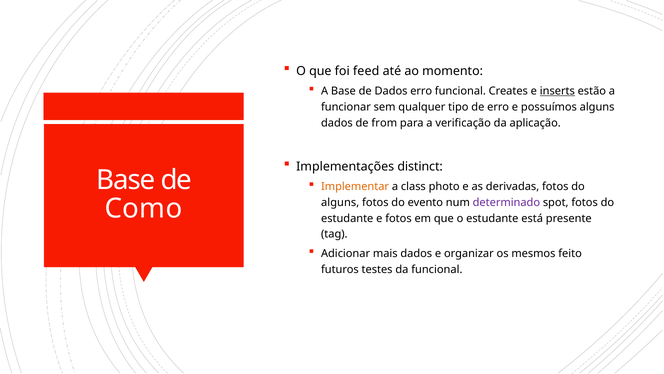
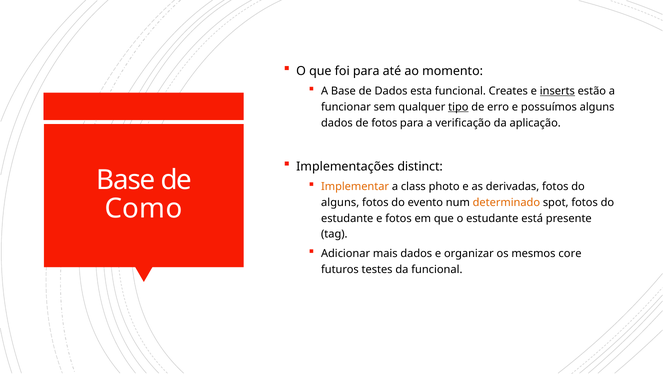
foi feed: feed -> para
Dados erro: erro -> esta
tipo underline: none -> present
de from: from -> fotos
determinado colour: purple -> orange
feito: feito -> core
